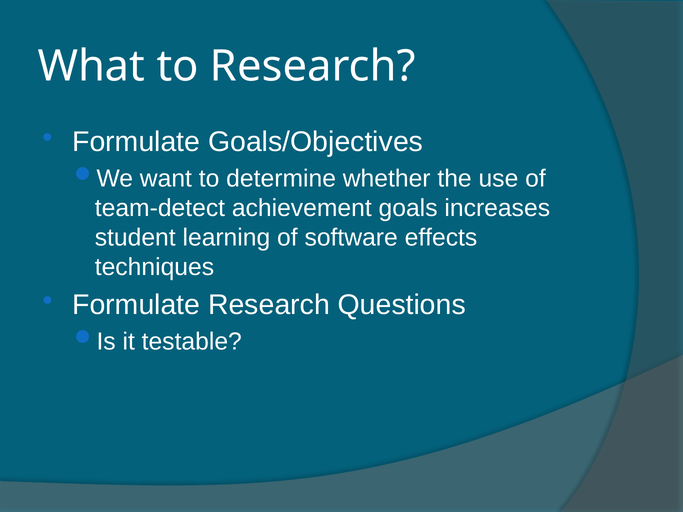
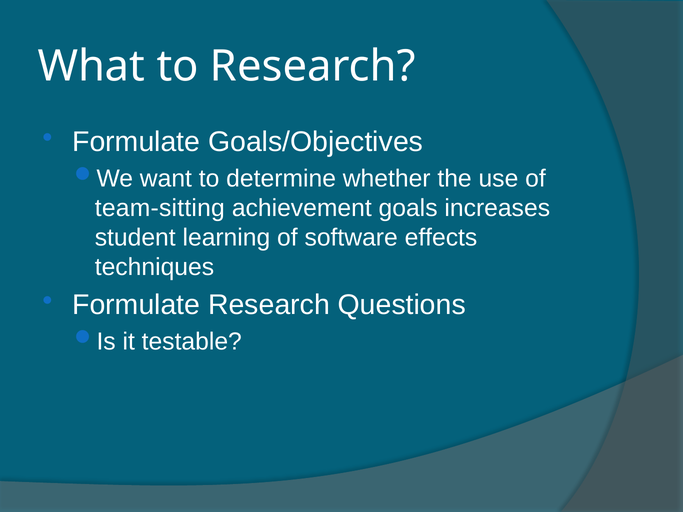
team-detect: team-detect -> team-sitting
